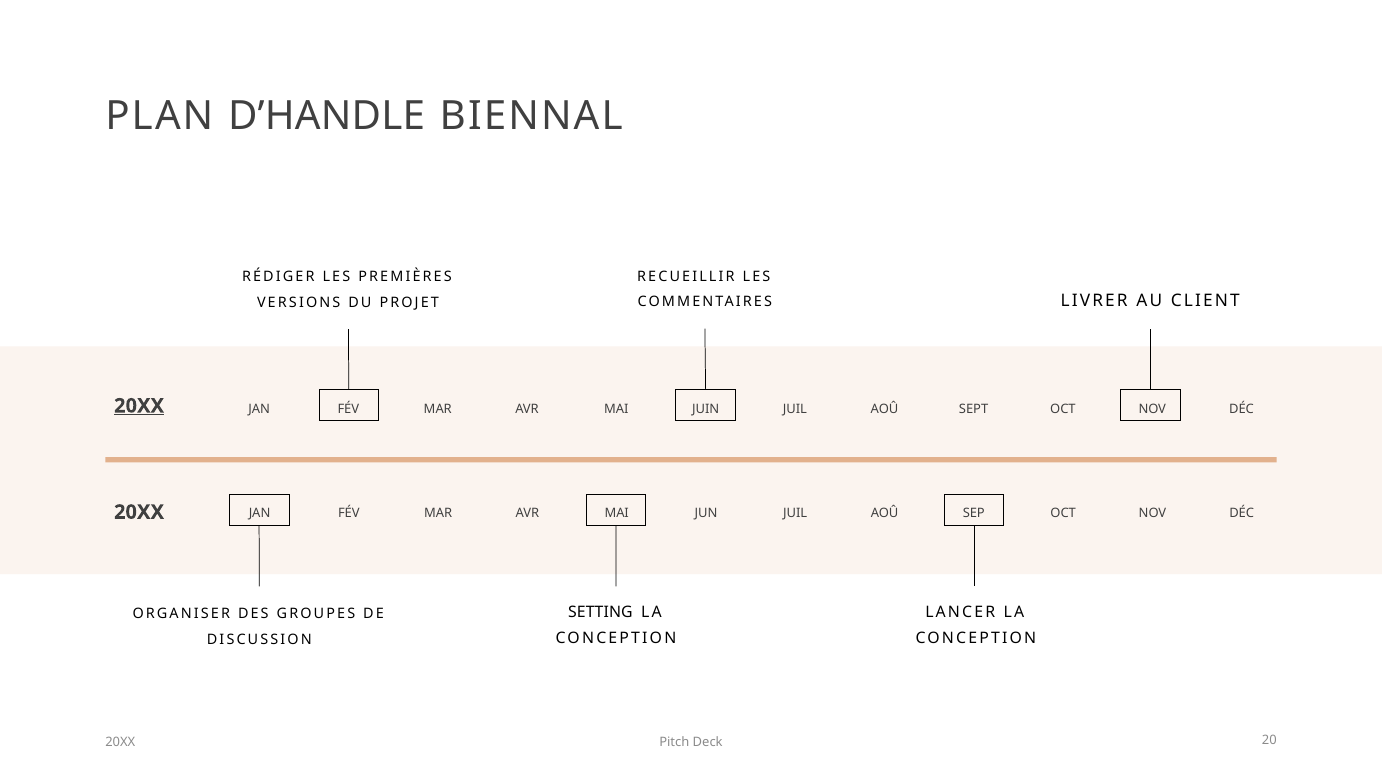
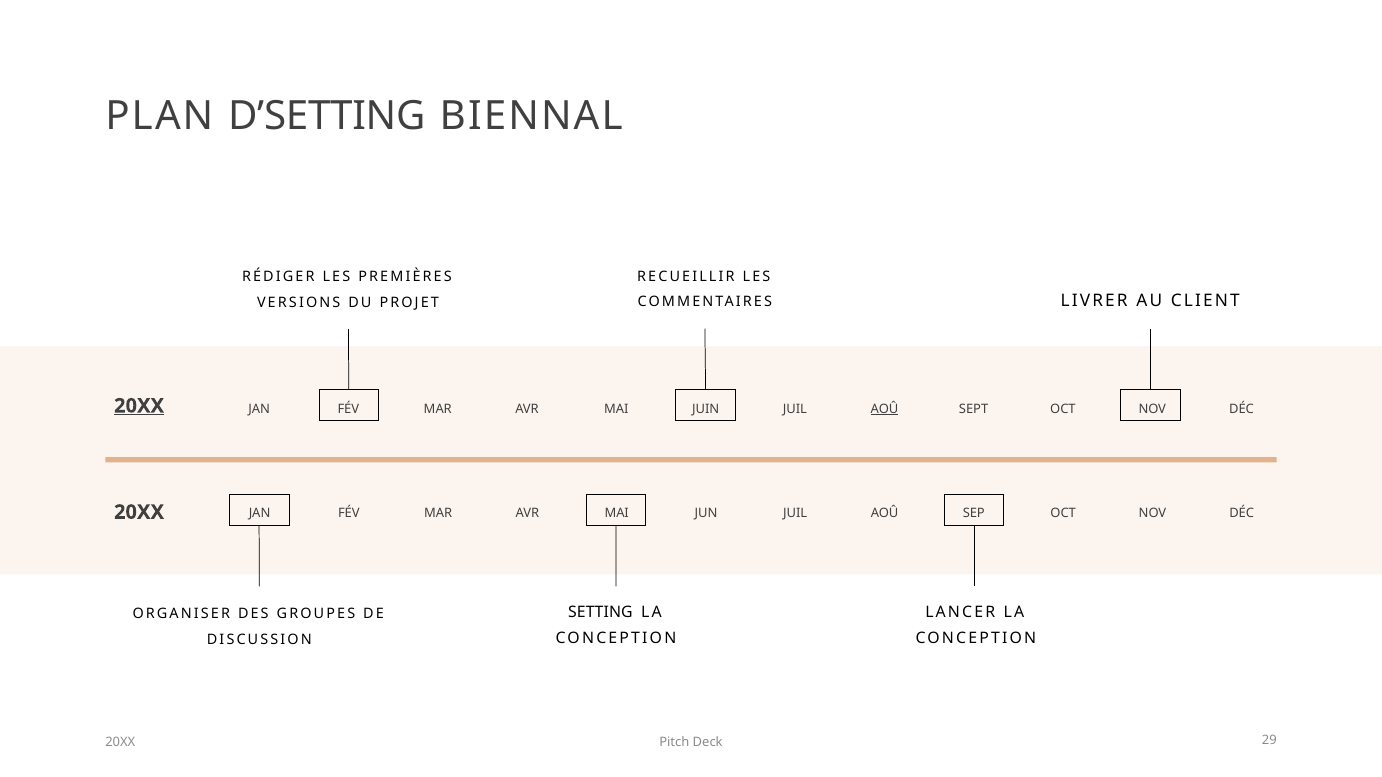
D’HANDLE: D’HANDLE -> D’SETTING
AOÛ at (884, 409) underline: none -> present
20: 20 -> 29
